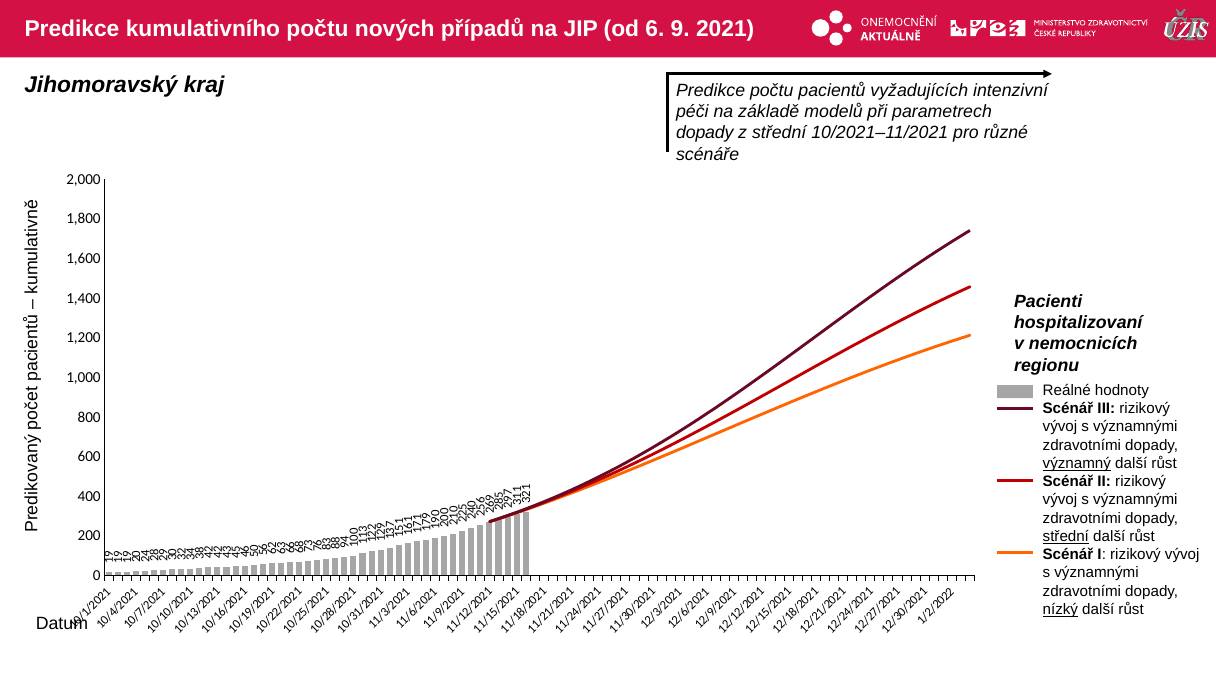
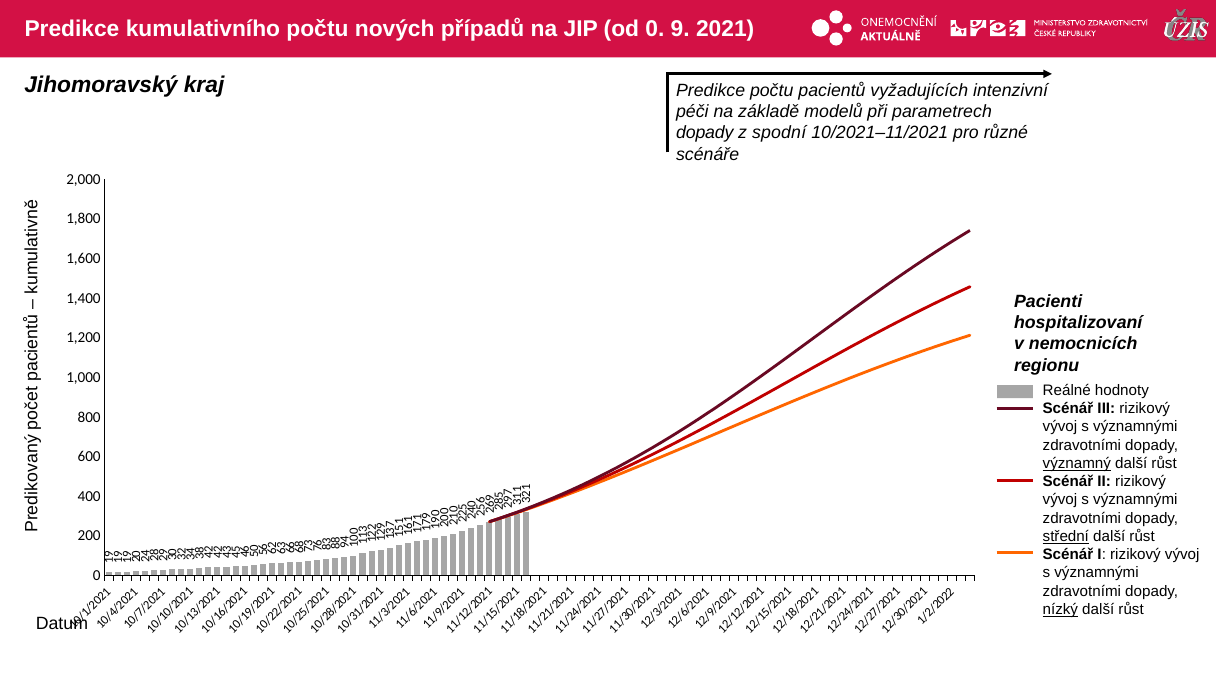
od 6: 6 -> 0
z střední: střední -> spodní
